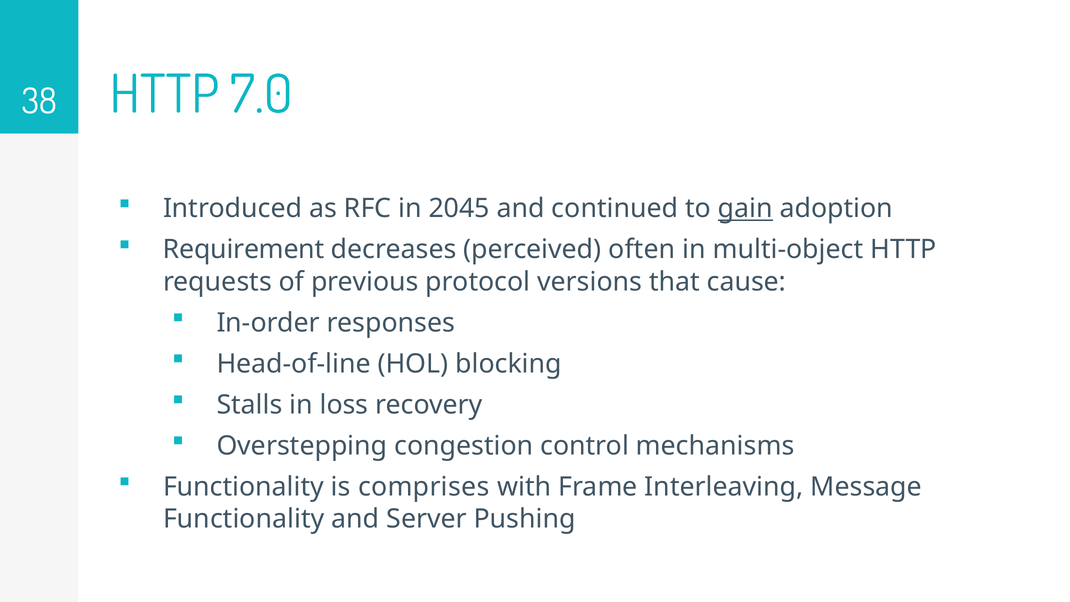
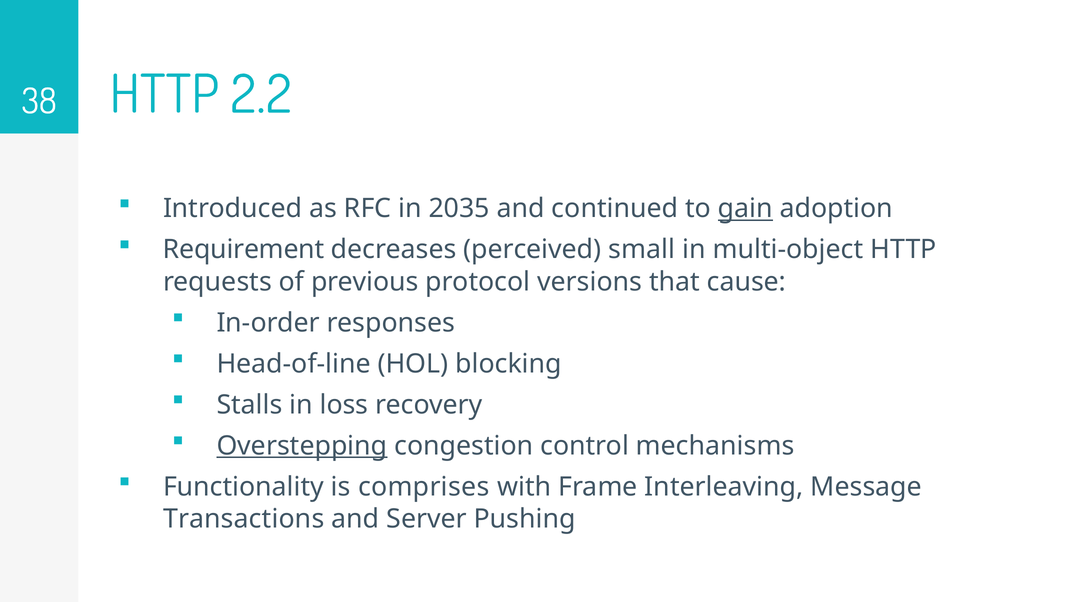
7.0: 7.0 -> 2.2
2045: 2045 -> 2035
often: often -> small
Overstepping underline: none -> present
Functionality at (244, 519): Functionality -> Transactions
